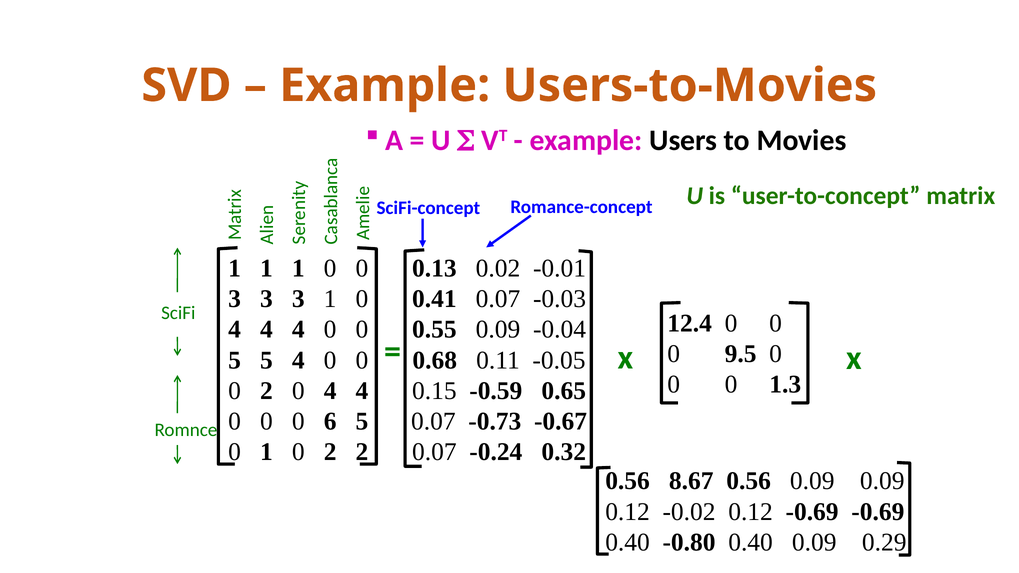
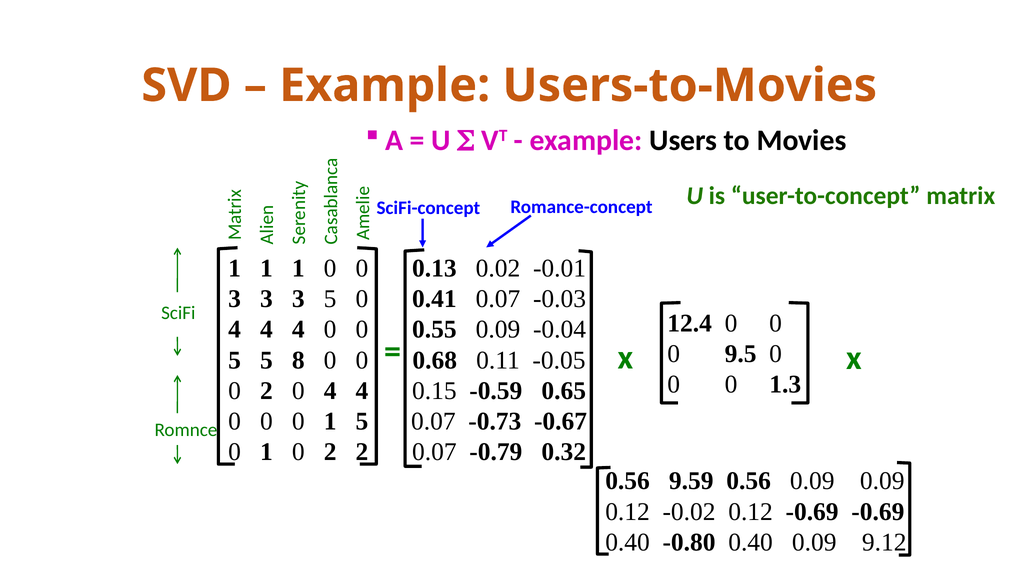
3 1: 1 -> 5
5 4: 4 -> 8
0 0 6: 6 -> 1
-0.24: -0.24 -> -0.79
8.67: 8.67 -> 9.59
0.29: 0.29 -> 9.12
